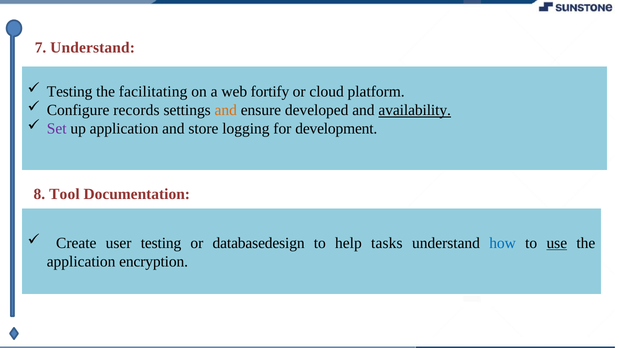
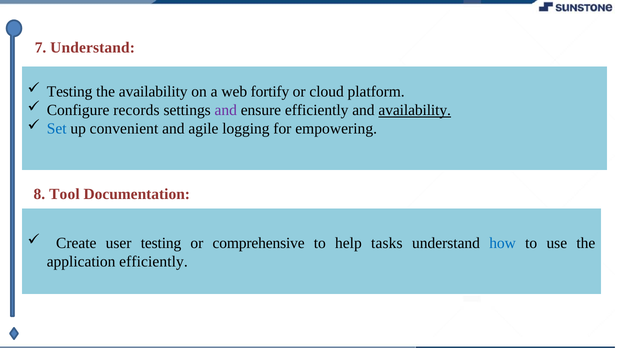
the facilitating: facilitating -> availability
and at (226, 110) colour: orange -> purple
ensure developed: developed -> efficiently
Set colour: purple -> blue
up application: application -> convenient
store: store -> agile
development: development -> empowering
databasedesign: databasedesign -> comprehensive
use underline: present -> none
application encryption: encryption -> efficiently
